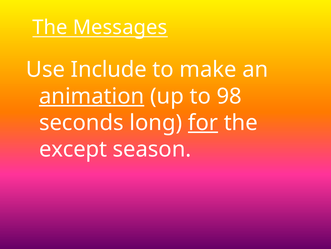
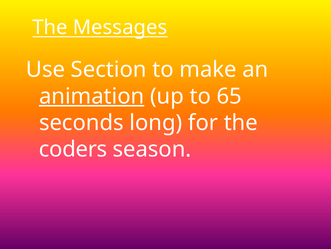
Include: Include -> Section
98: 98 -> 65
for underline: present -> none
except: except -> coders
